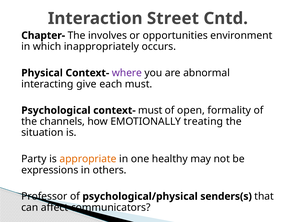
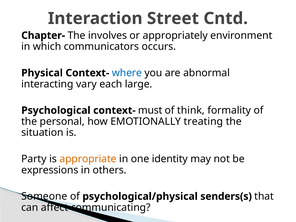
opportunities: opportunities -> appropriately
inappropriately: inappropriately -> communicators
where colour: purple -> blue
give: give -> vary
each must: must -> large
open: open -> think
channels: channels -> personal
healthy: healthy -> identity
Professor: Professor -> Someone
communicators: communicators -> communicating
